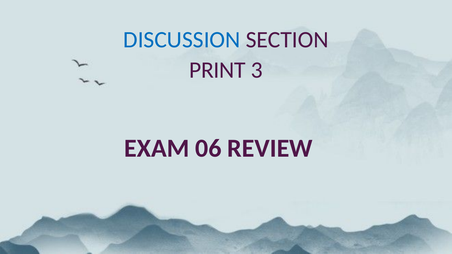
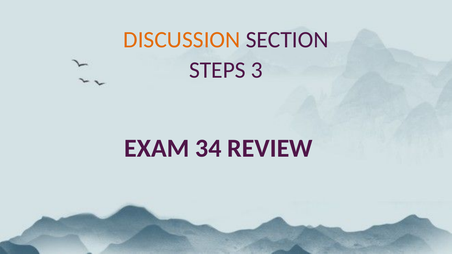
DISCUSSION colour: blue -> orange
PRINT: PRINT -> STEPS
06: 06 -> 34
